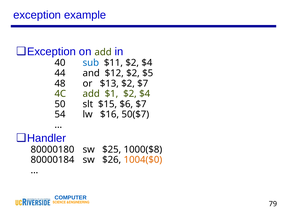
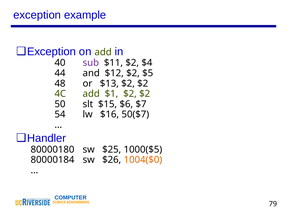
sub colour: blue -> purple
$13 $2 $7: $7 -> $2
$1 $2 $4: $4 -> $2
1000($8: 1000($8 -> 1000($5
